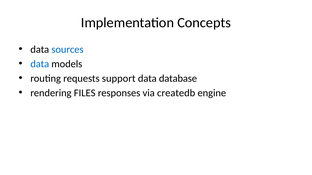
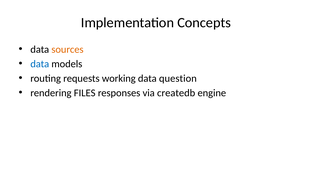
sources colour: blue -> orange
support: support -> working
database: database -> question
